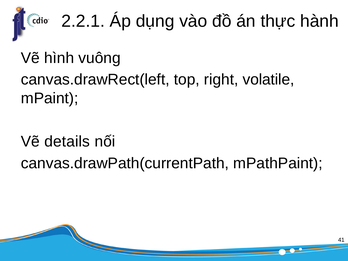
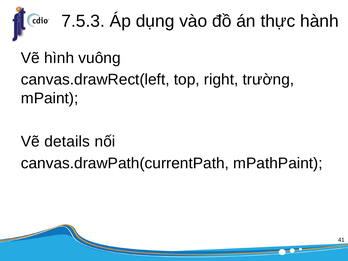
2.2.1: 2.2.1 -> 7.5.3
volatile: volatile -> trường
